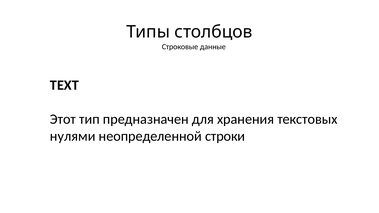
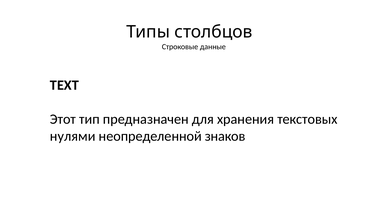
строки: строки -> знаков
